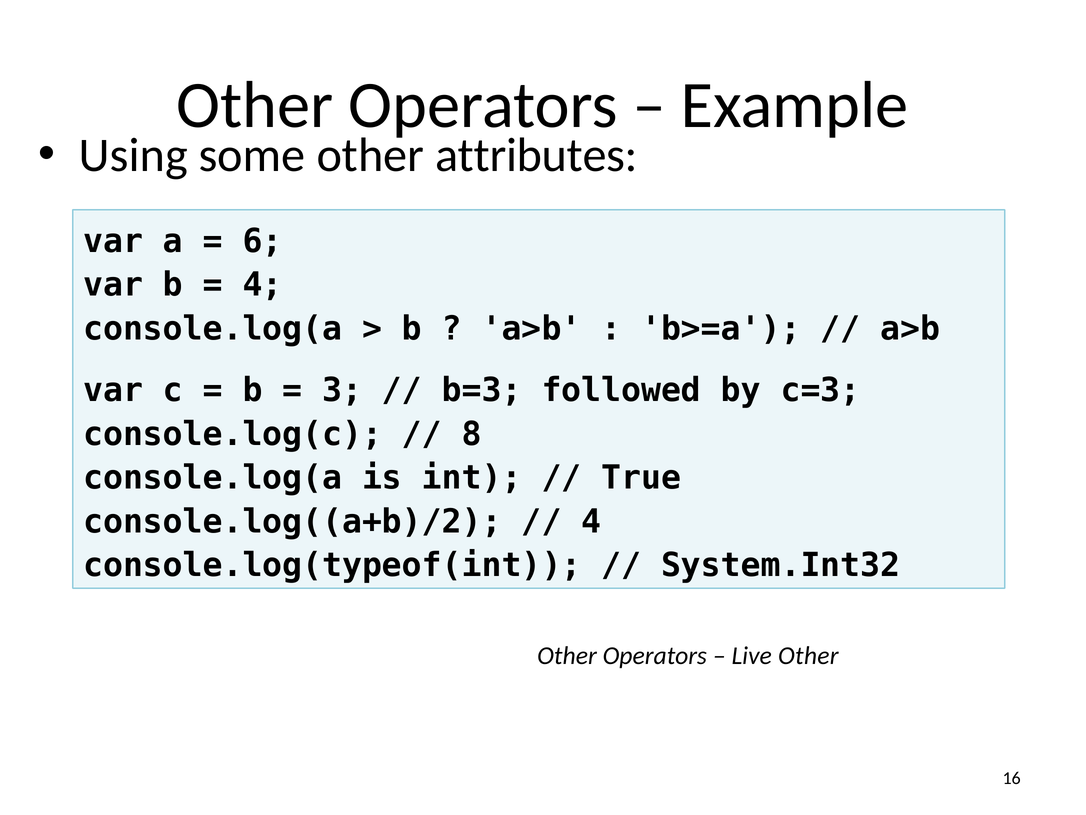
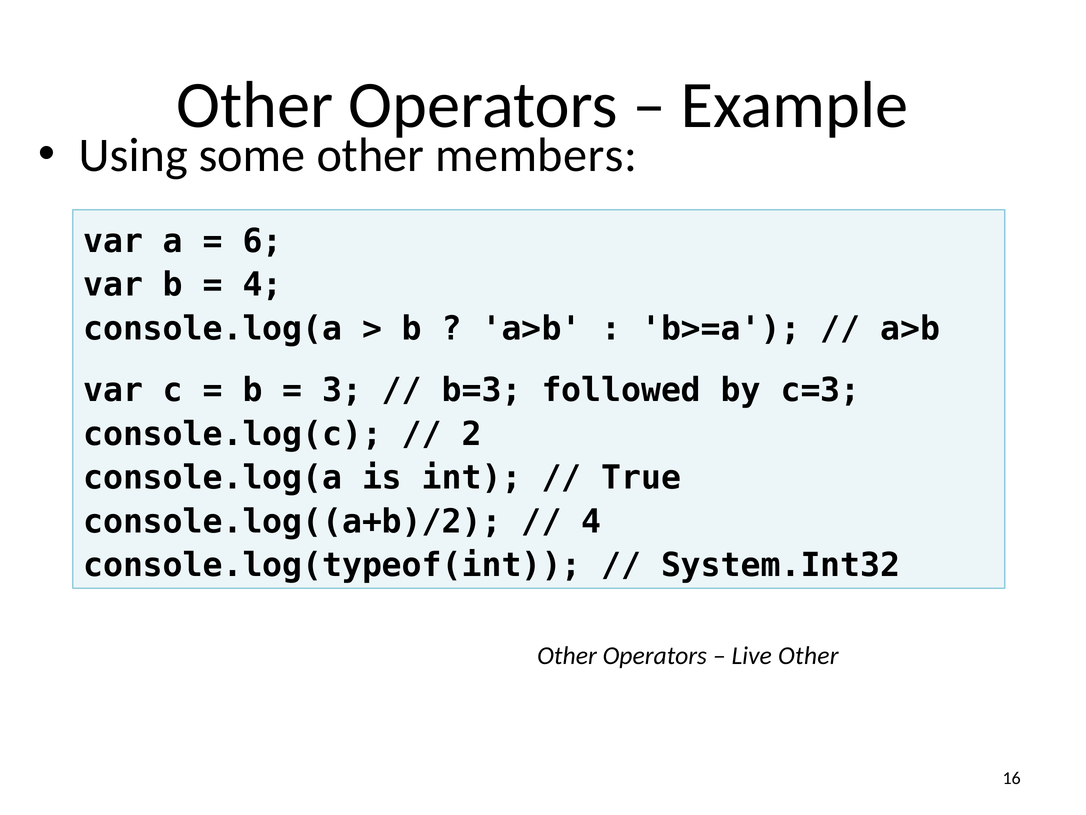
attributes: attributes -> members
8: 8 -> 2
